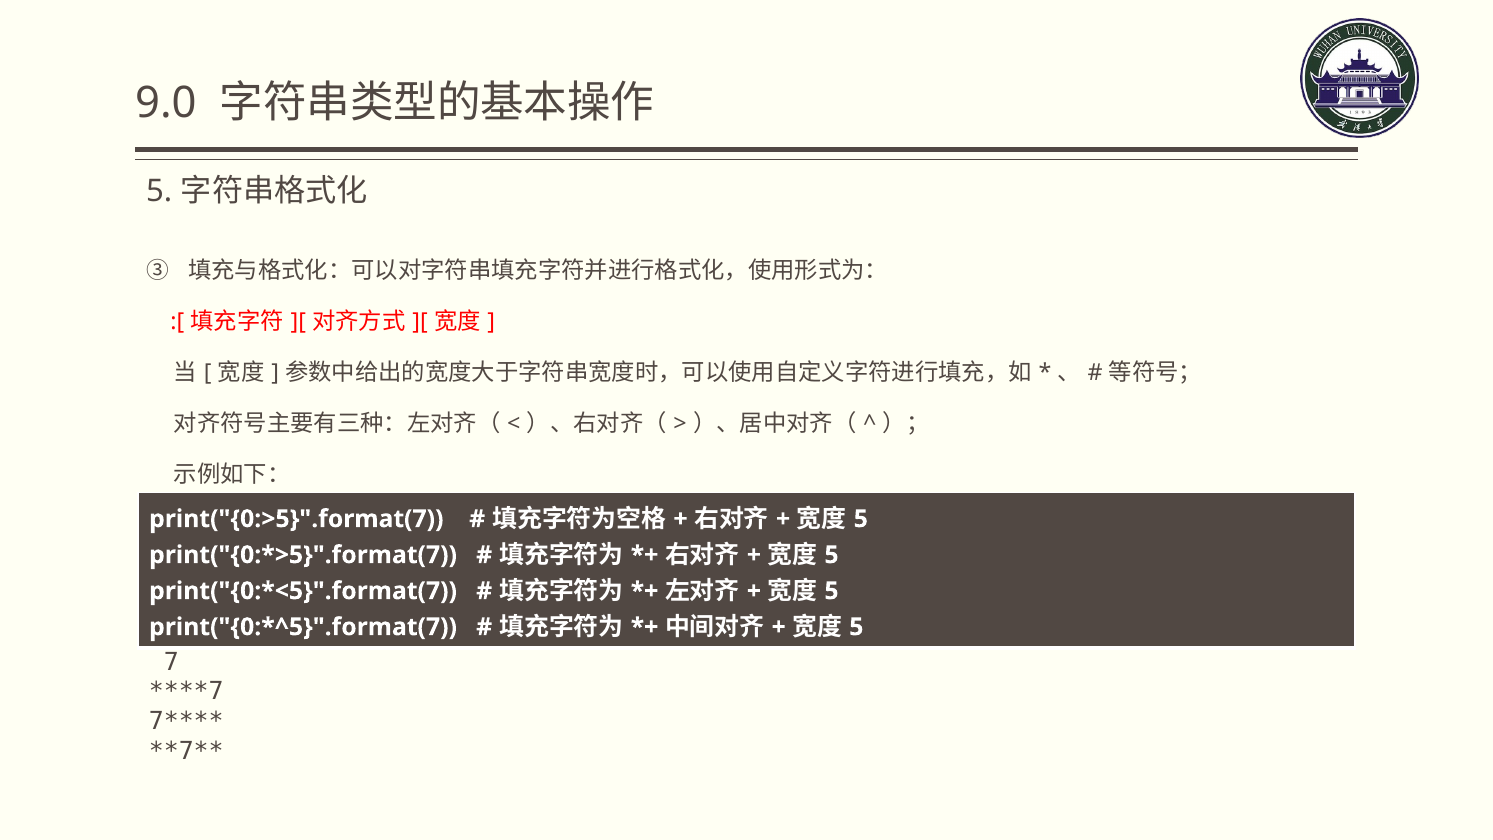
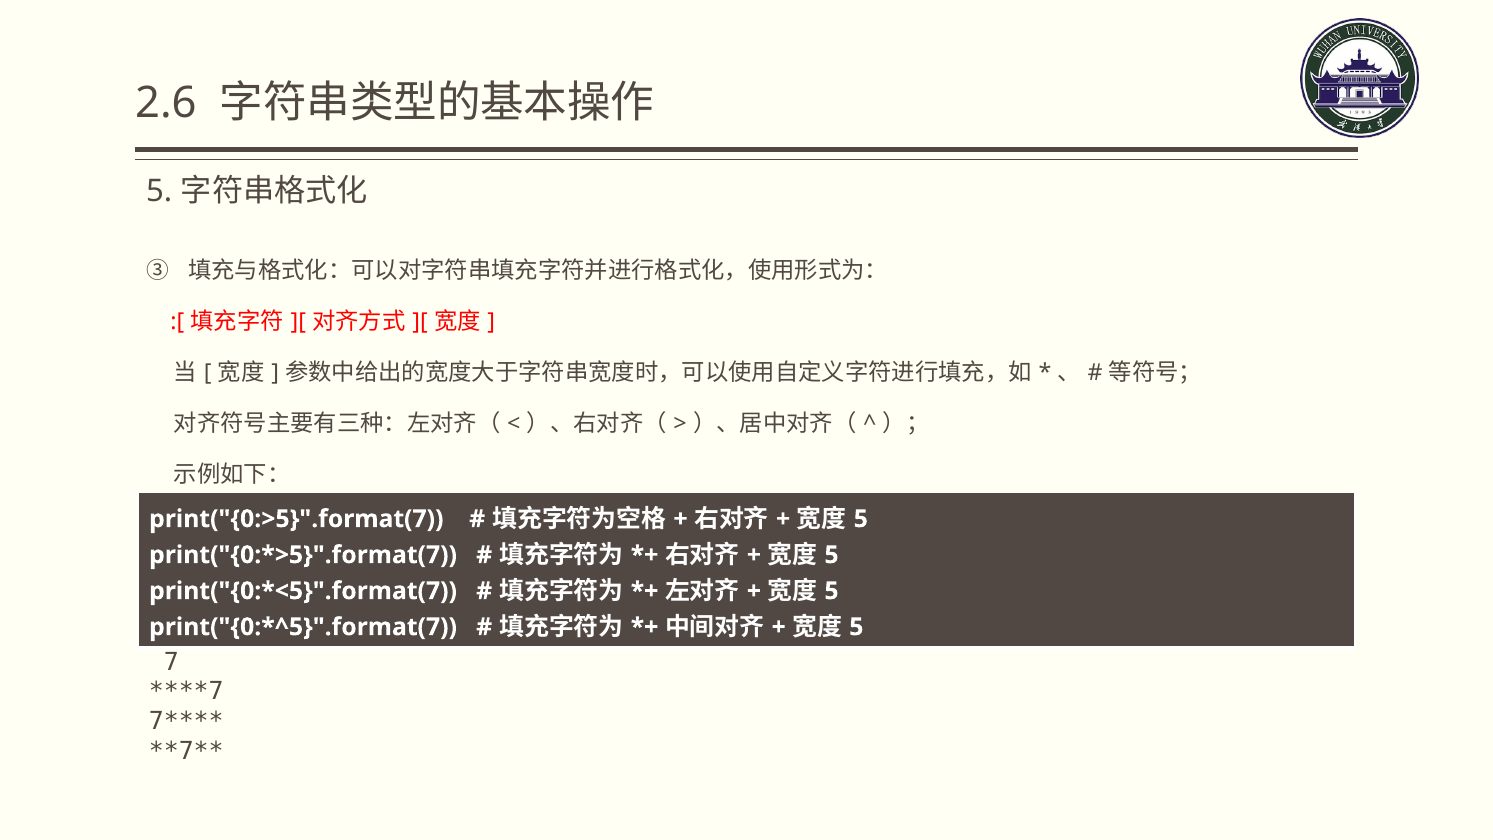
9.0: 9.0 -> 2.6
